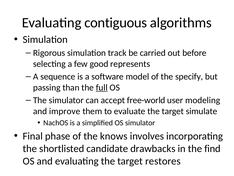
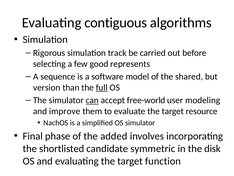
specify: specify -> shared
passing: passing -> version
can underline: none -> present
simulate: simulate -> resource
knows: knows -> added
drawbacks: drawbacks -> symmetric
find: find -> disk
restores: restores -> function
